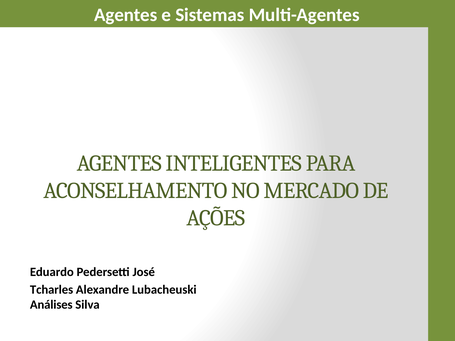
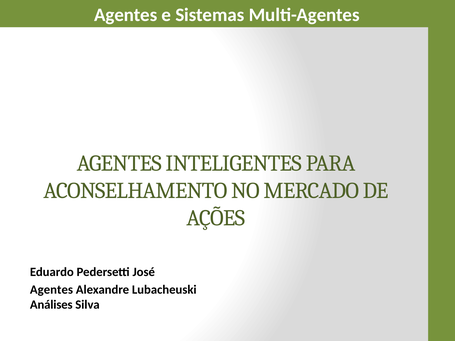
Tcharles at (52, 290): Tcharles -> Agentes
